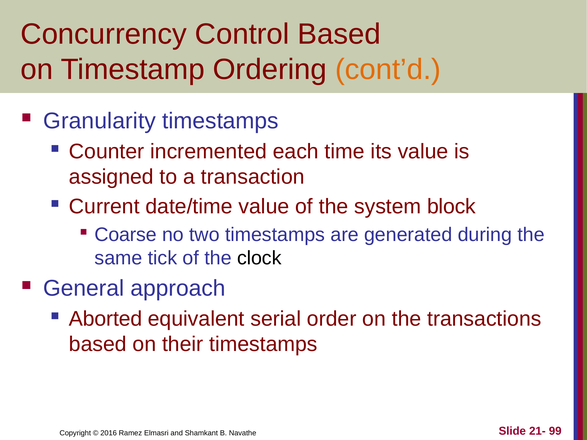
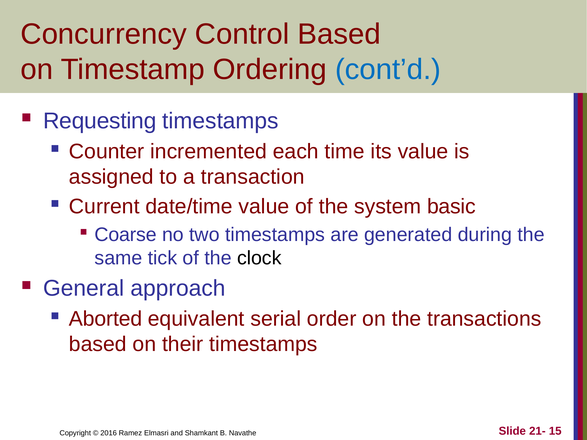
cont’d colour: orange -> blue
Granularity: Granularity -> Requesting
block: block -> basic
99: 99 -> 15
